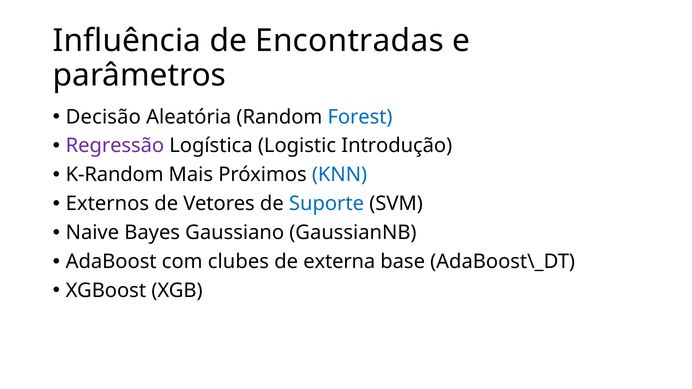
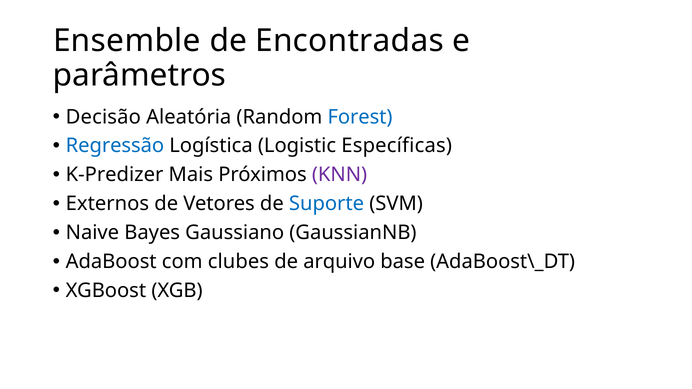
Influência: Influência -> Ensemble
Regressão colour: purple -> blue
Introdução: Introdução -> Específicas
K-Random: K-Random -> K-Predizer
KNN colour: blue -> purple
externa: externa -> arquivo
